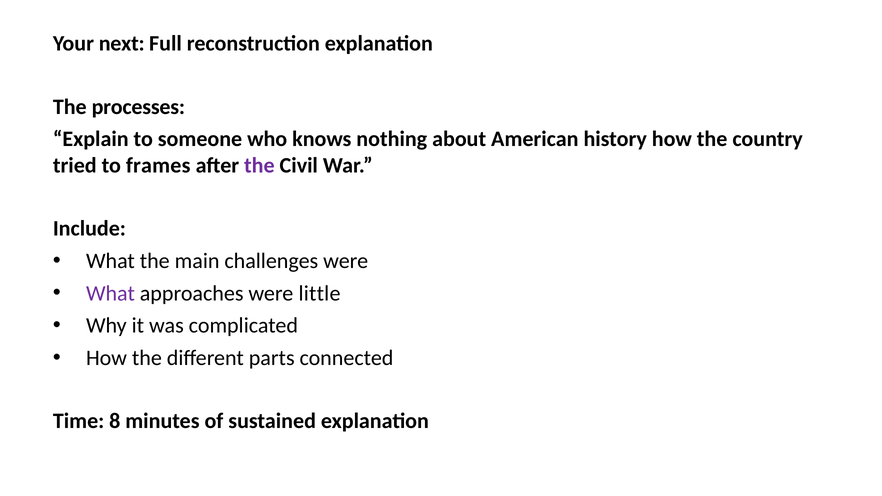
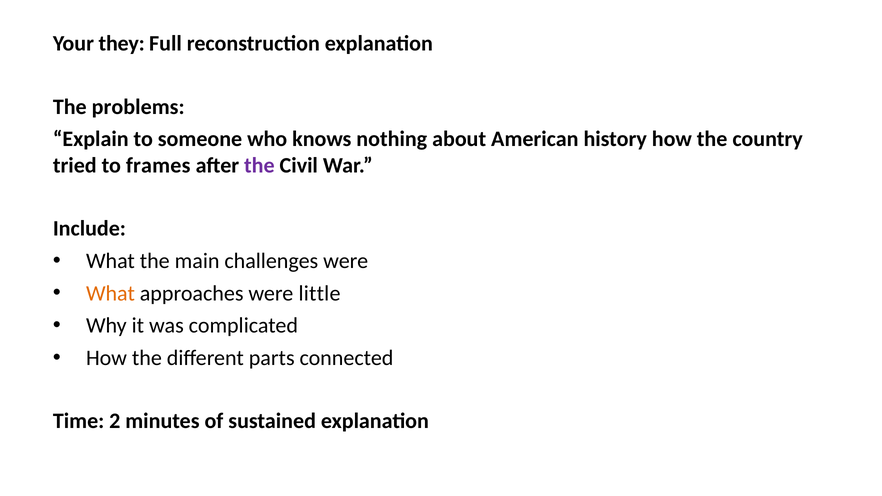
next: next -> they
processes: processes -> problems
What at (110, 293) colour: purple -> orange
8: 8 -> 2
